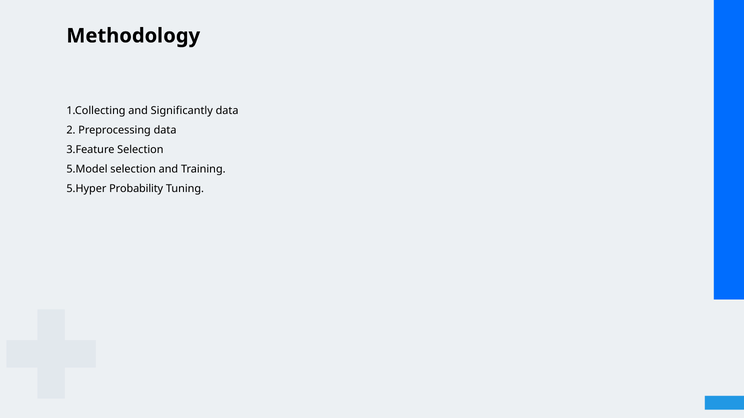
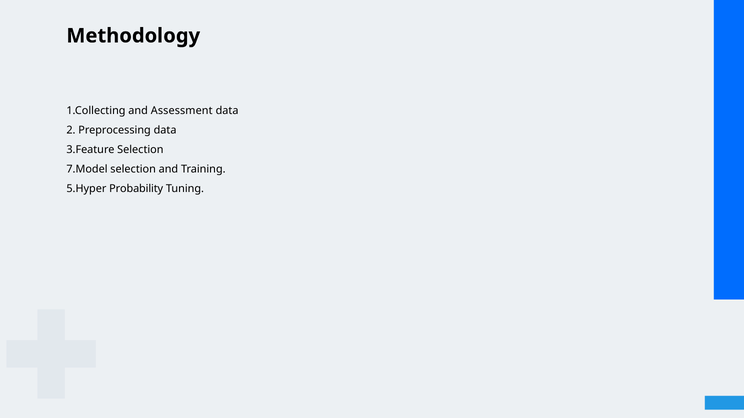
Significantly: Significantly -> Assessment
5.Model: 5.Model -> 7.Model
